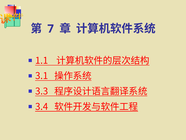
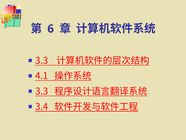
7: 7 -> 6
1.1 at (42, 60): 1.1 -> 3.3
3.1: 3.1 -> 4.1
